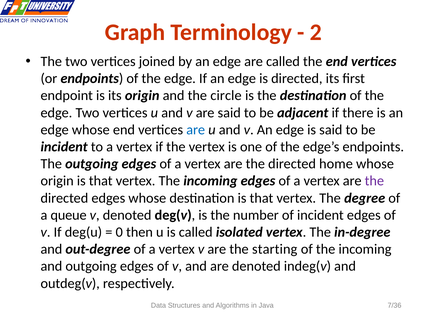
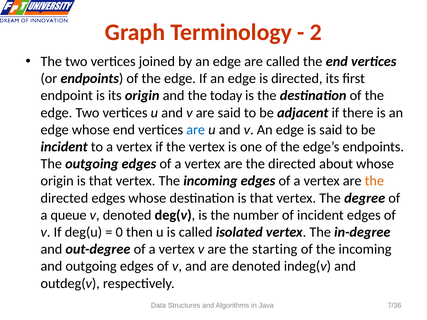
circle: circle -> today
home: home -> about
the at (374, 181) colour: purple -> orange
